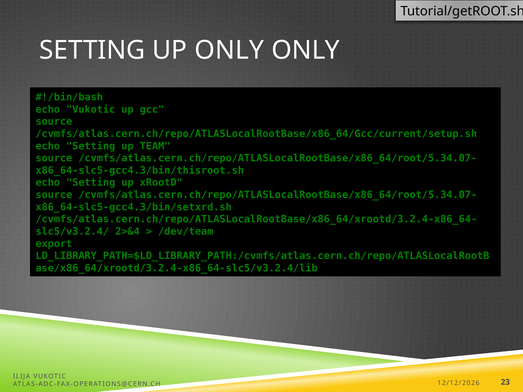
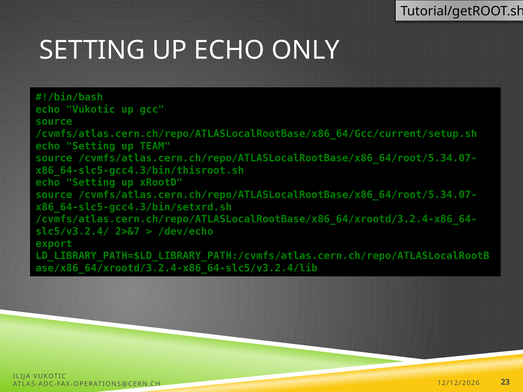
UP ONLY: ONLY -> ECHO
2>&4: 2>&4 -> 2>&7
/dev/team: /dev/team -> /dev/echo
